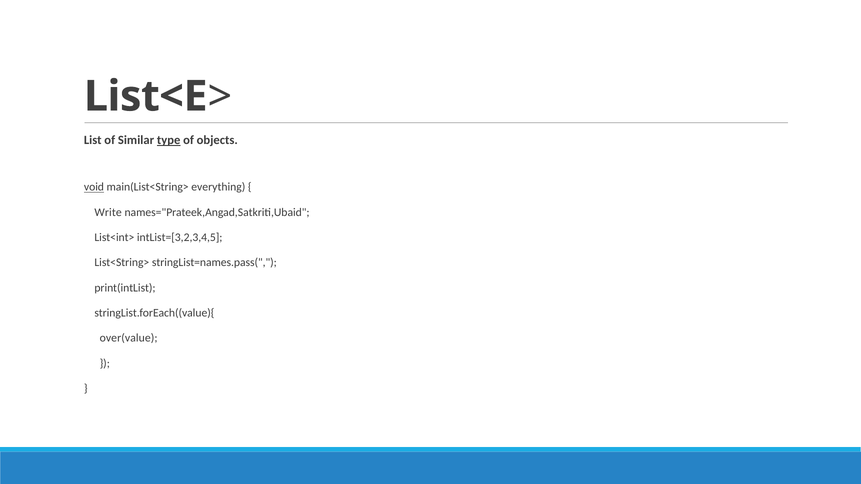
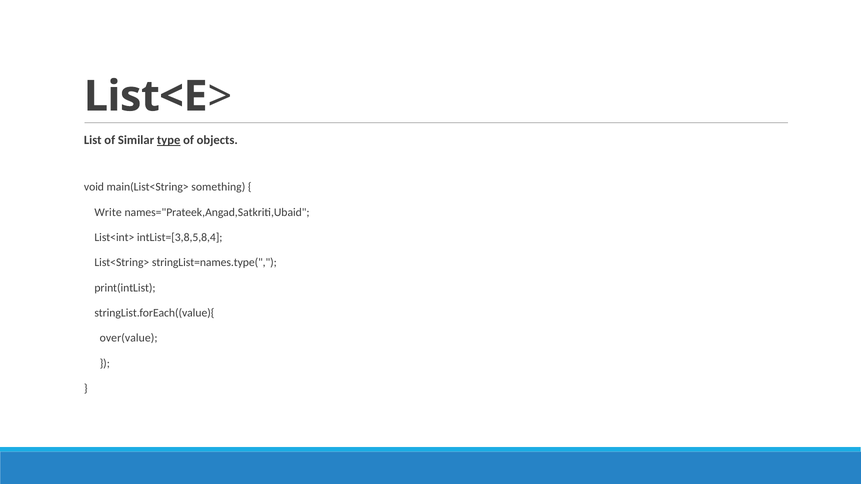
void underline: present -> none
everything: everything -> something
intList=[3,2,3,4,5: intList=[3,2,3,4,5 -> intList=[3,8,5,8,4
stringList=names.pass(: stringList=names.pass( -> stringList=names.type(
